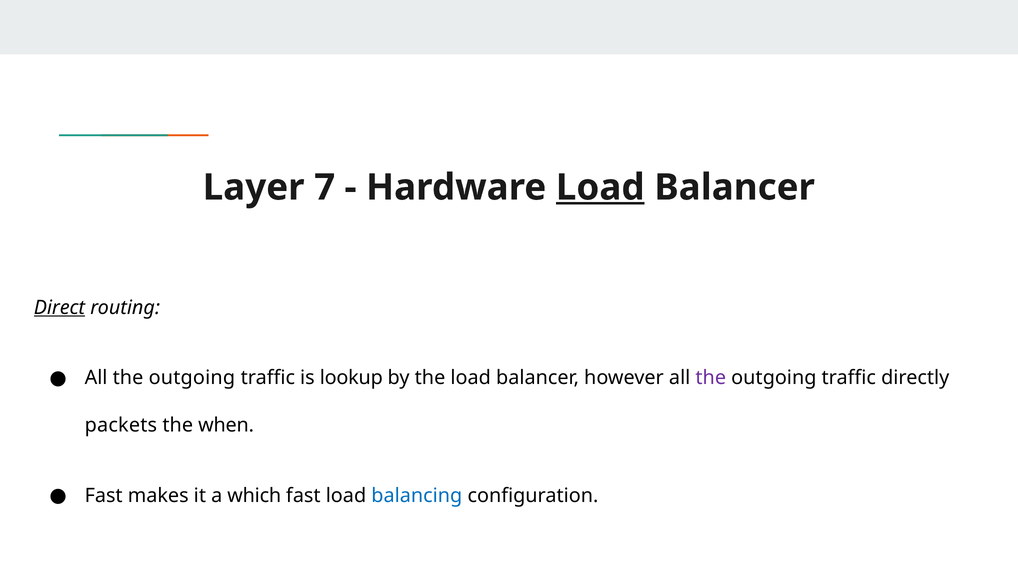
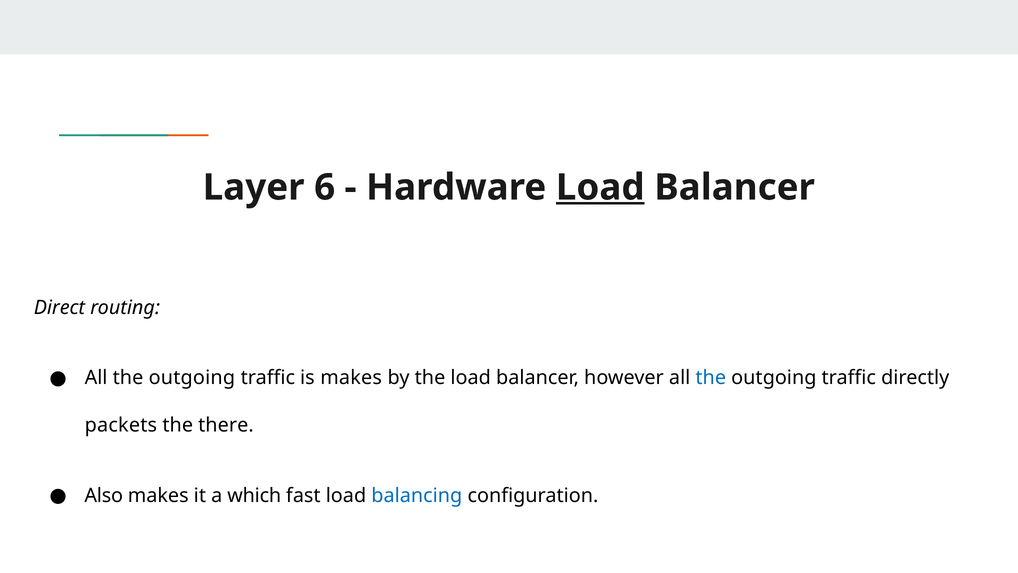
7: 7 -> 6
Direct underline: present -> none
is lookup: lookup -> makes
the at (711, 378) colour: purple -> blue
when: when -> there
Fast at (104, 495): Fast -> Also
